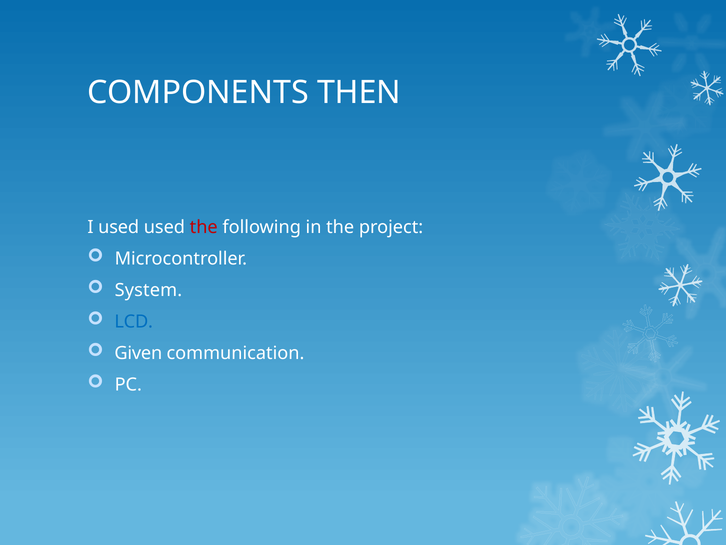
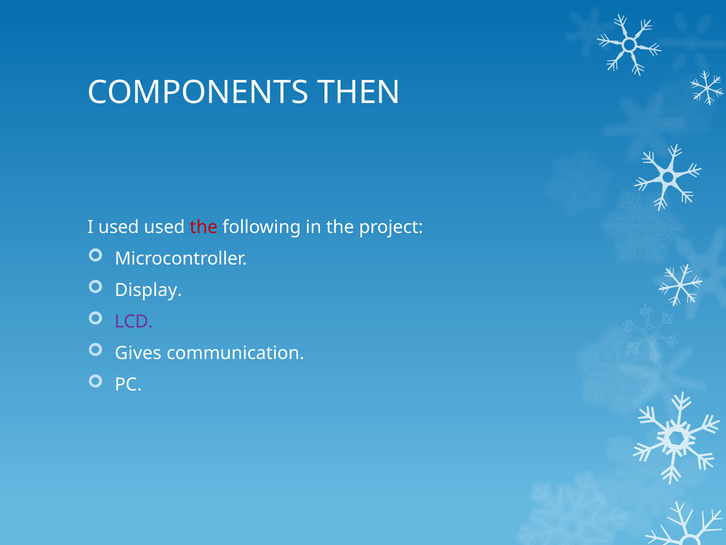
System: System -> Display
LCD colour: blue -> purple
Given: Given -> Gives
